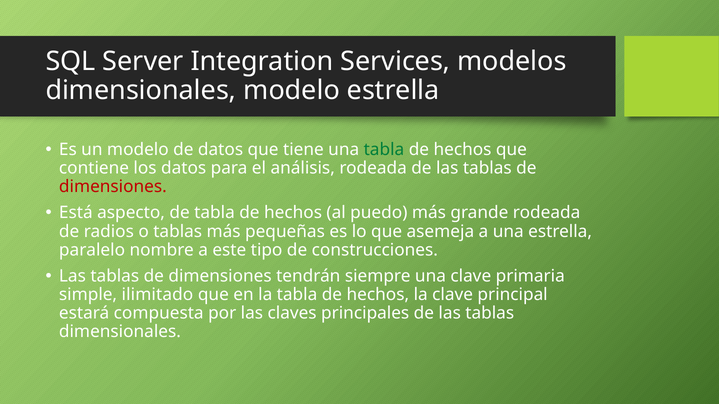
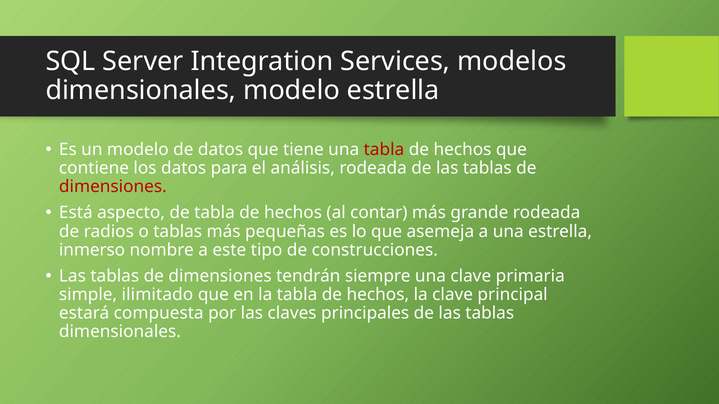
tabla at (384, 150) colour: green -> red
puedo: puedo -> contar
paralelo: paralelo -> inmerso
